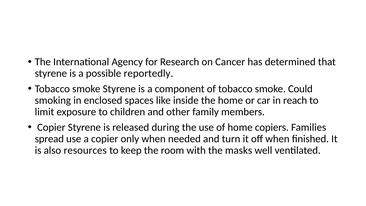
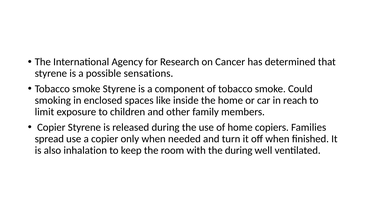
reportedly: reportedly -> sensations
resources: resources -> inhalation
the masks: masks -> during
